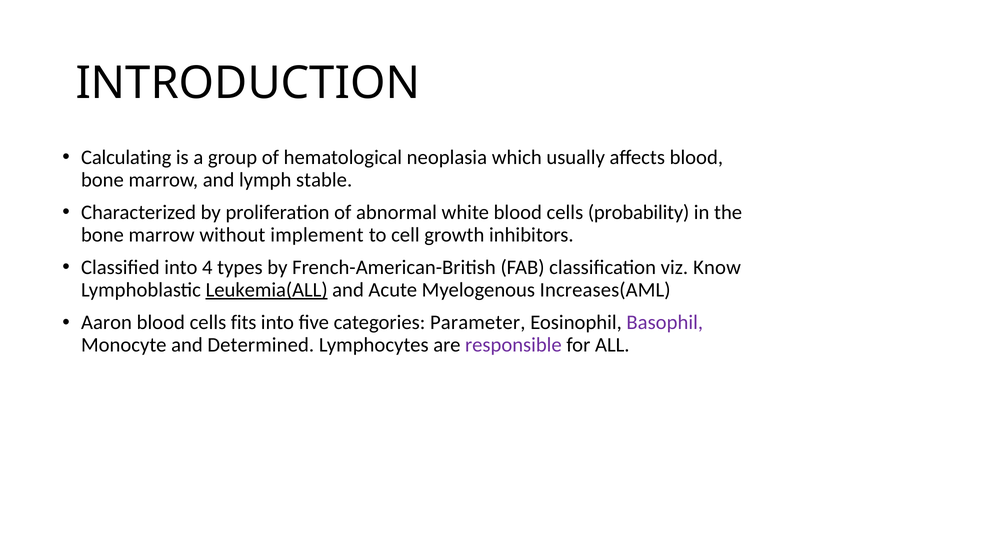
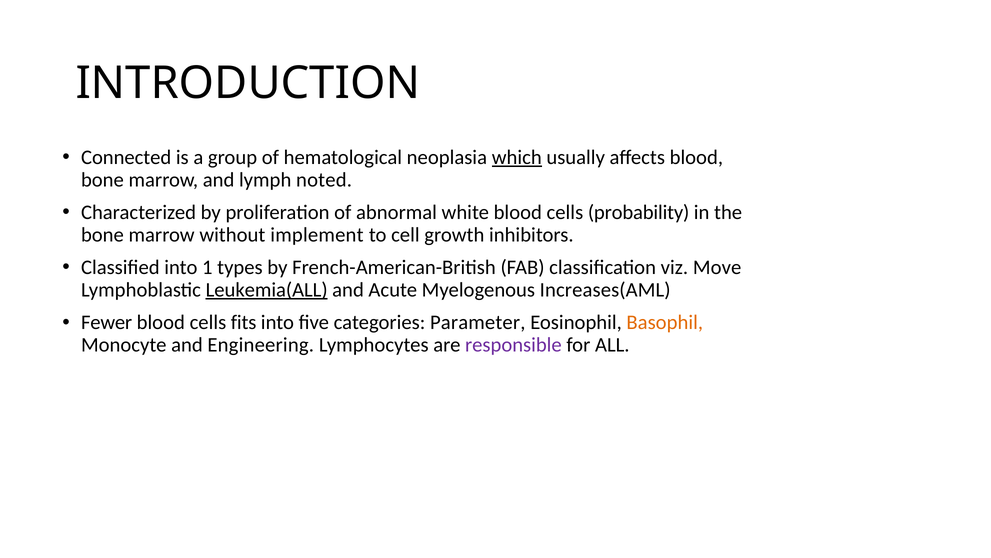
Calculating: Calculating -> Connected
which underline: none -> present
stable: stable -> noted
4: 4 -> 1
Know: Know -> Move
Aaron: Aaron -> Fewer
Basophil colour: purple -> orange
Determined: Determined -> Engineering
